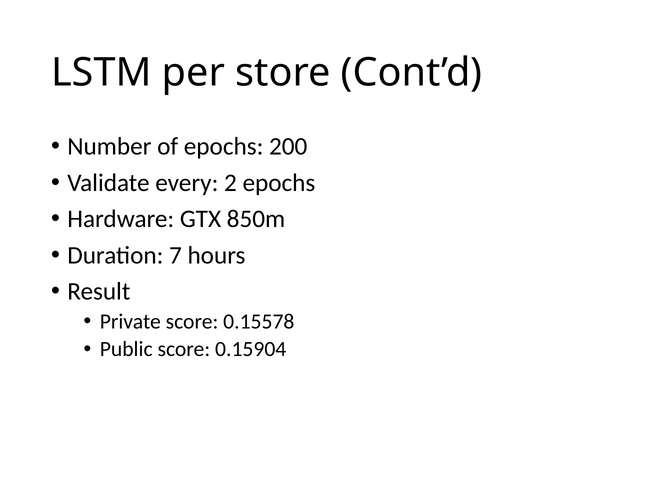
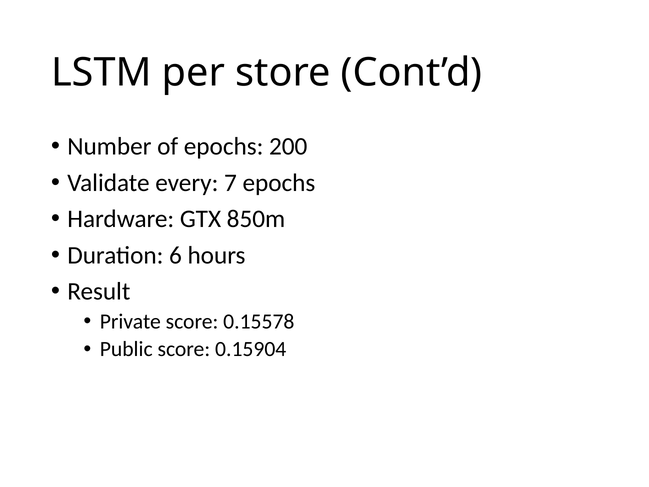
2: 2 -> 7
7: 7 -> 6
